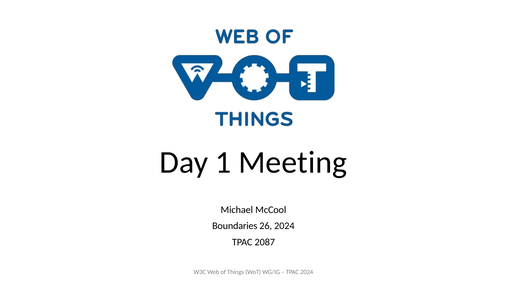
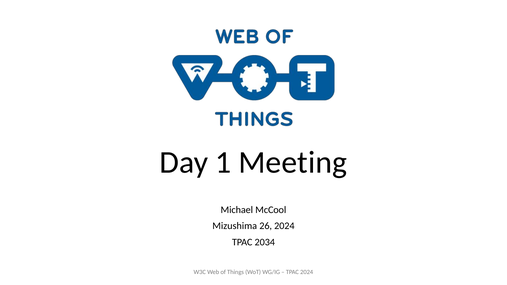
Boundaries: Boundaries -> Mizushima
2087: 2087 -> 2034
